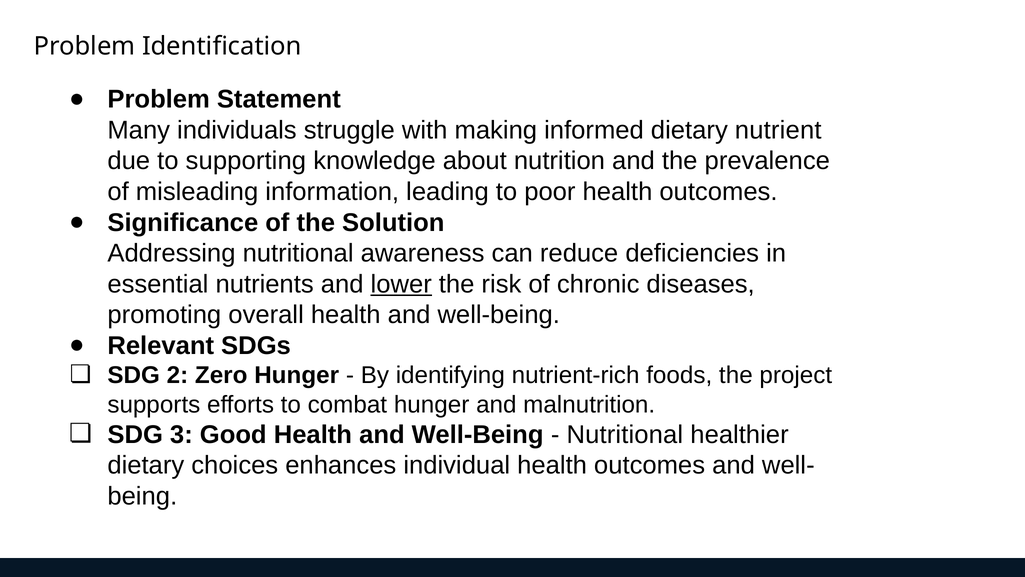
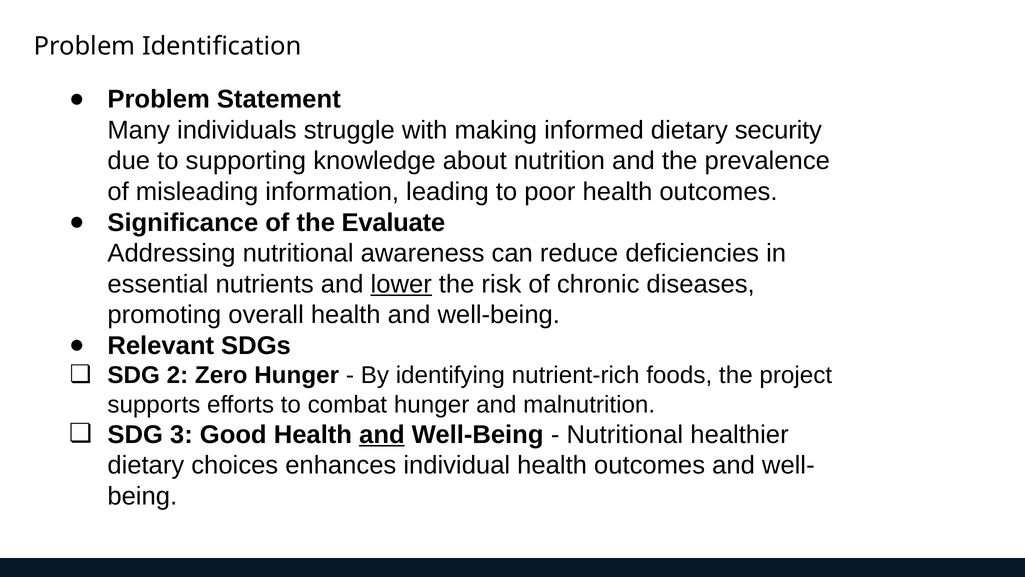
nutrient: nutrient -> security
Solution: Solution -> Evaluate
and at (382, 434) underline: none -> present
